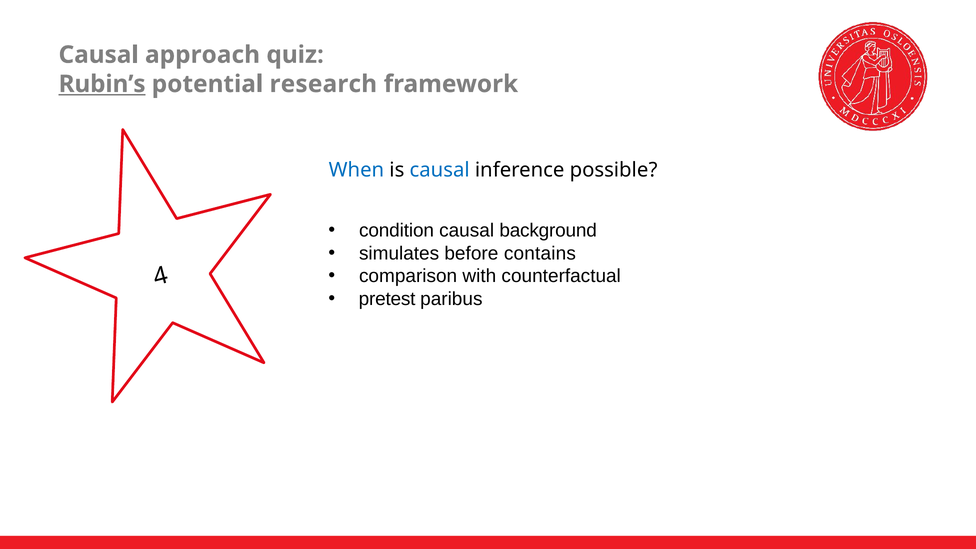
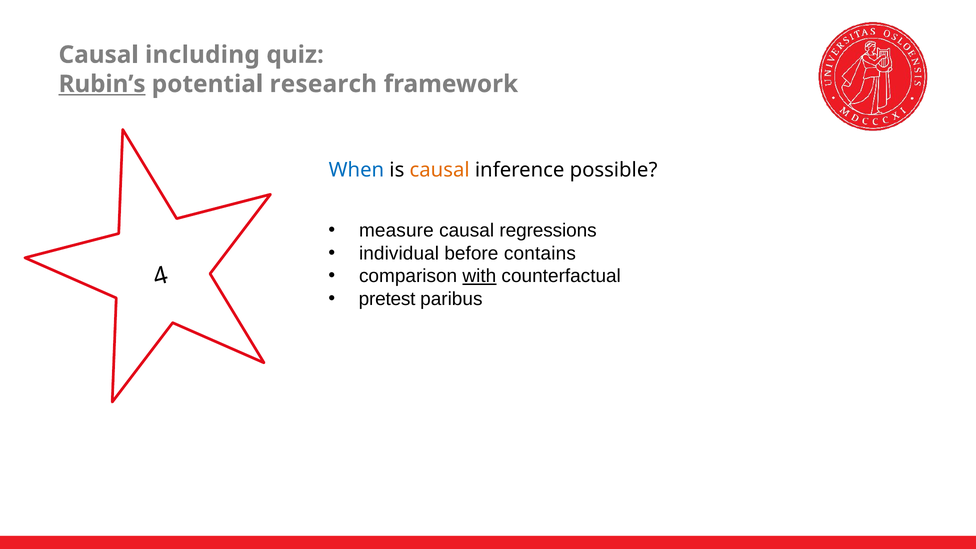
approach: approach -> including
causal at (440, 170) colour: blue -> orange
condition: condition -> measure
background: background -> regressions
simulates: simulates -> individual
with underline: none -> present
